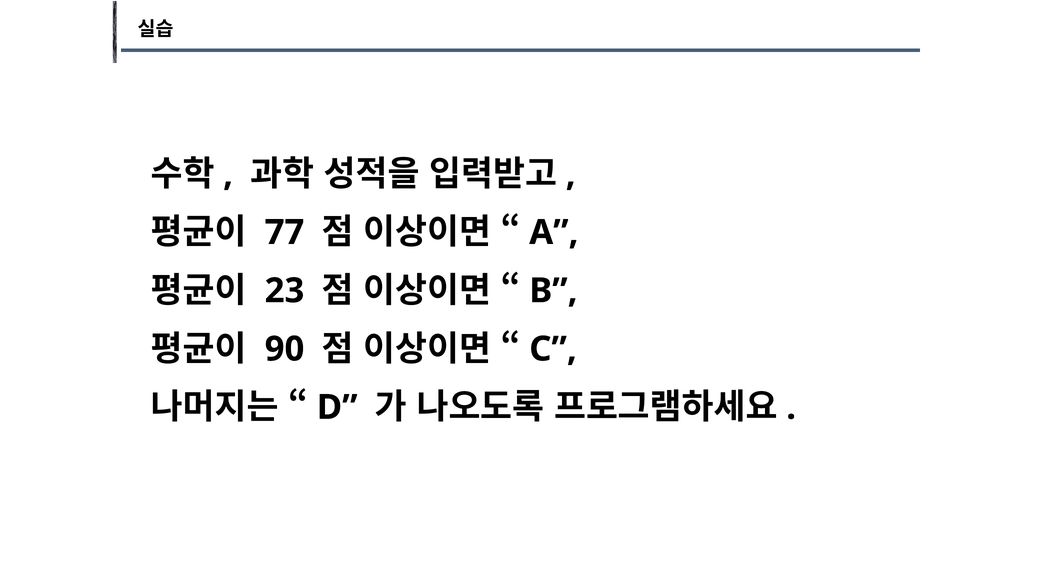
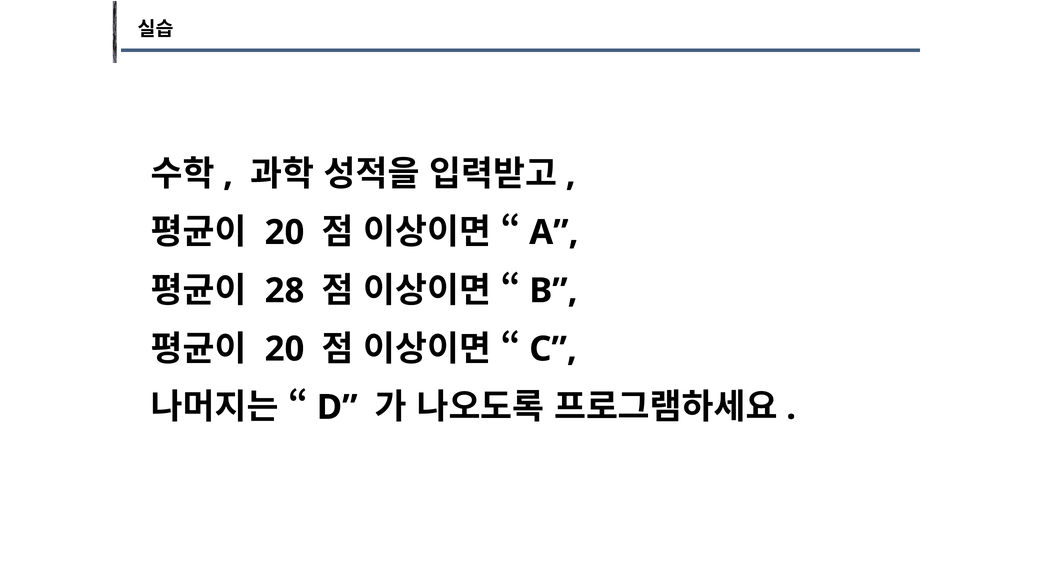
77 at (285, 232): 77 -> 20
23: 23 -> 28
90 at (285, 349): 90 -> 20
